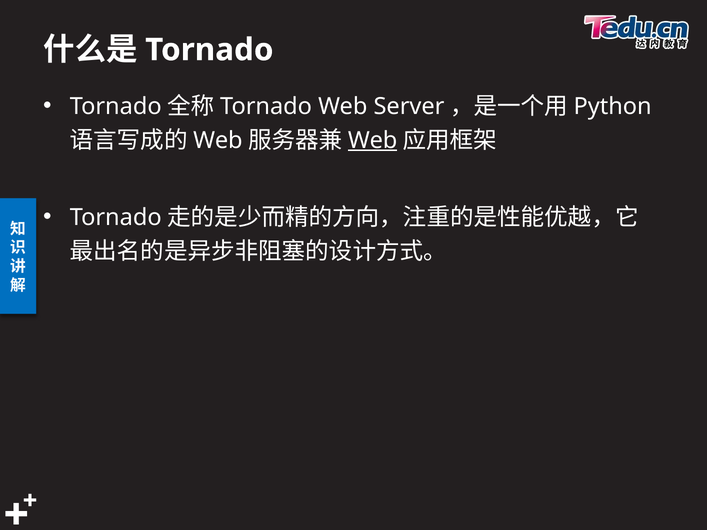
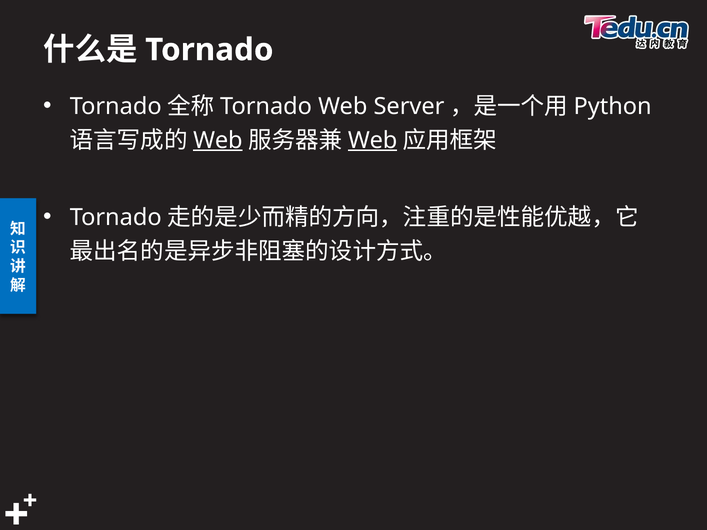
Web at (218, 140) underline: none -> present
